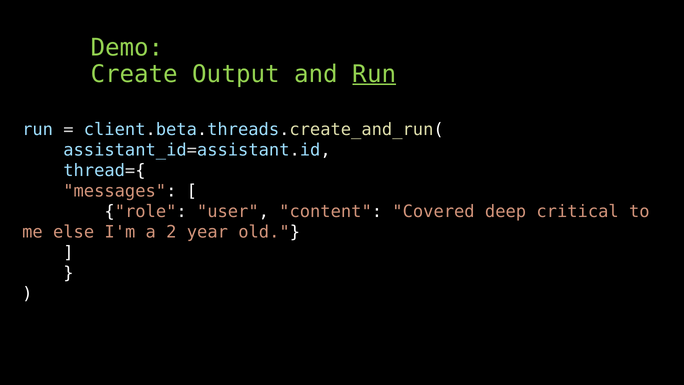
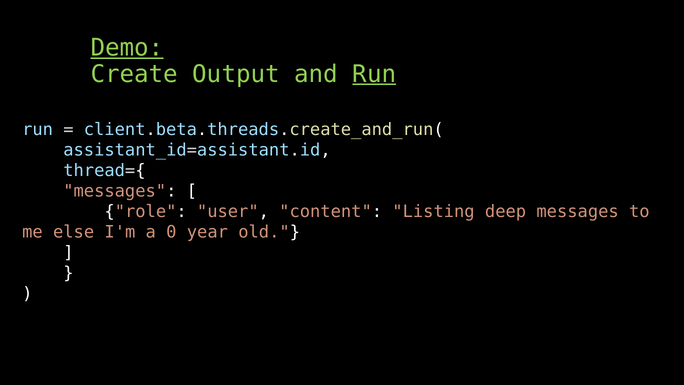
Demo underline: none -> present
Covered: Covered -> Listing
deep critical: critical -> messages
2: 2 -> 0
